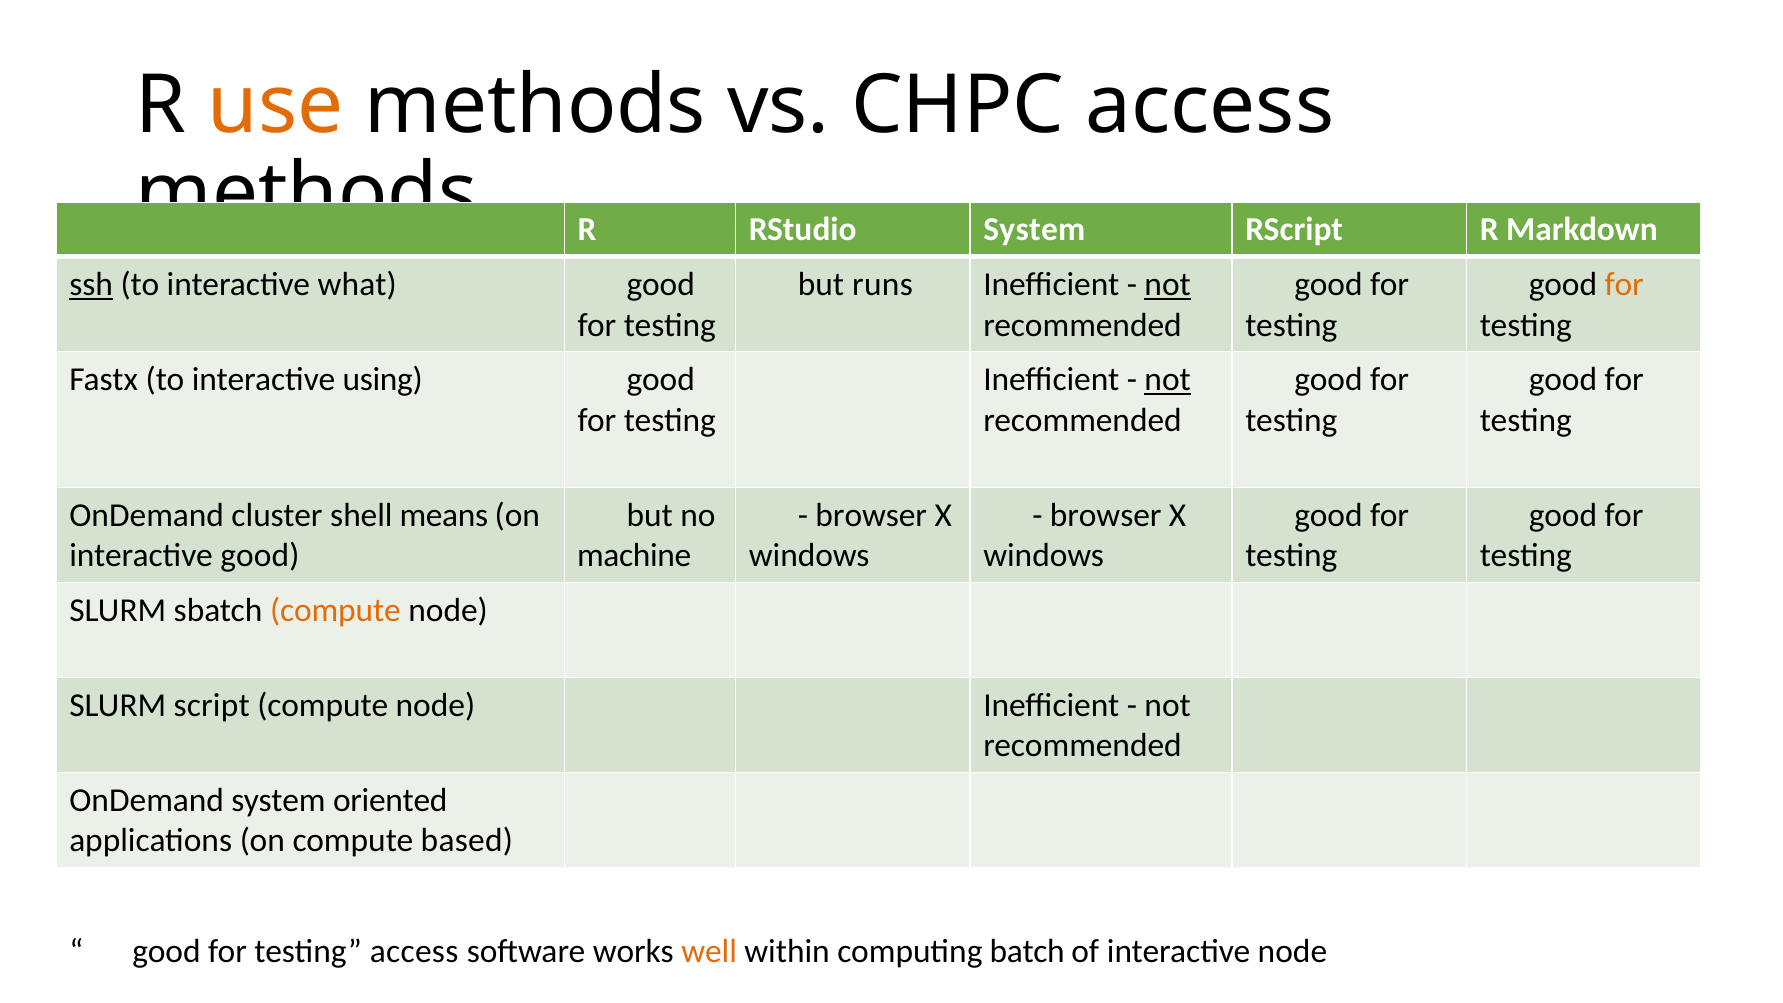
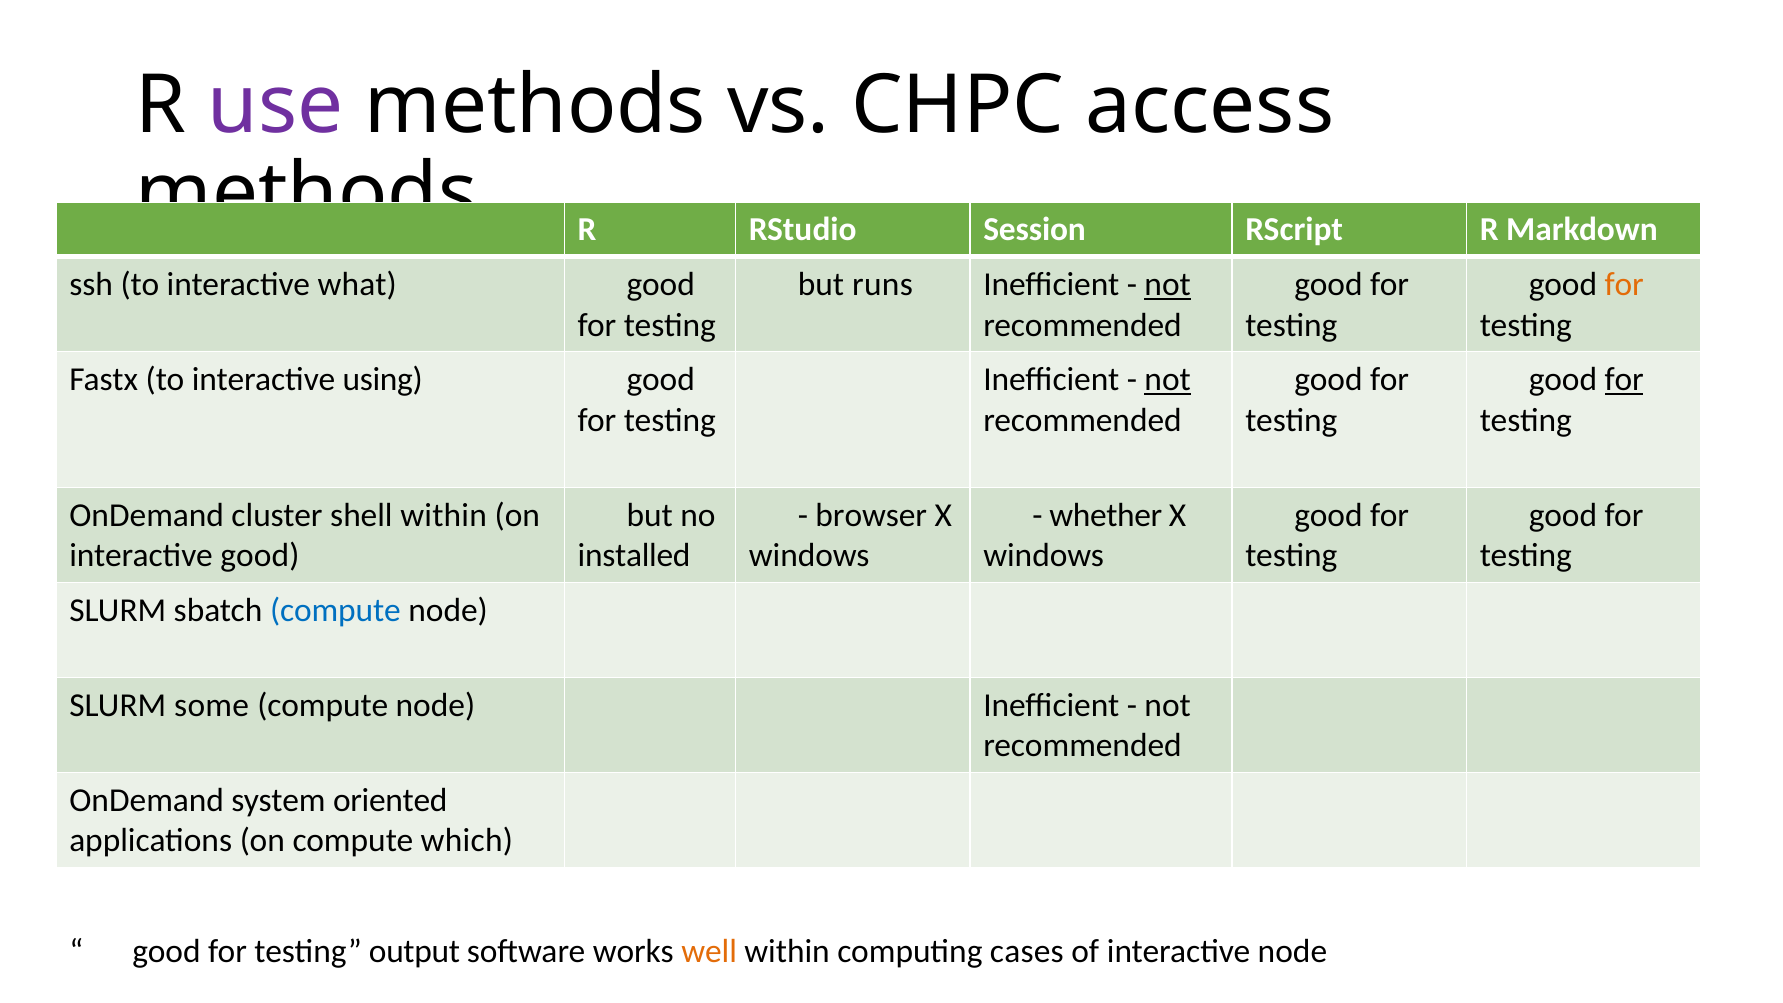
use colour: orange -> purple
RStudio System: System -> Session
ssh underline: present -> none
for at (1624, 379) underline: none -> present
browser at (1106, 515): browser -> whether
shell means: means -> within
machine: machine -> installed
compute at (335, 610) colour: orange -> blue
script: script -> some
based: based -> which
testing access: access -> output
batch: batch -> cases
